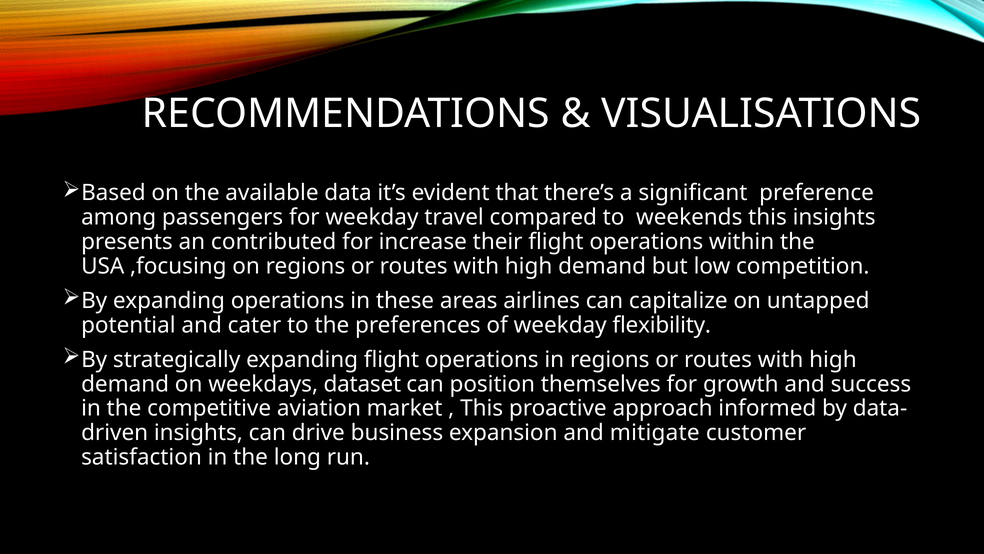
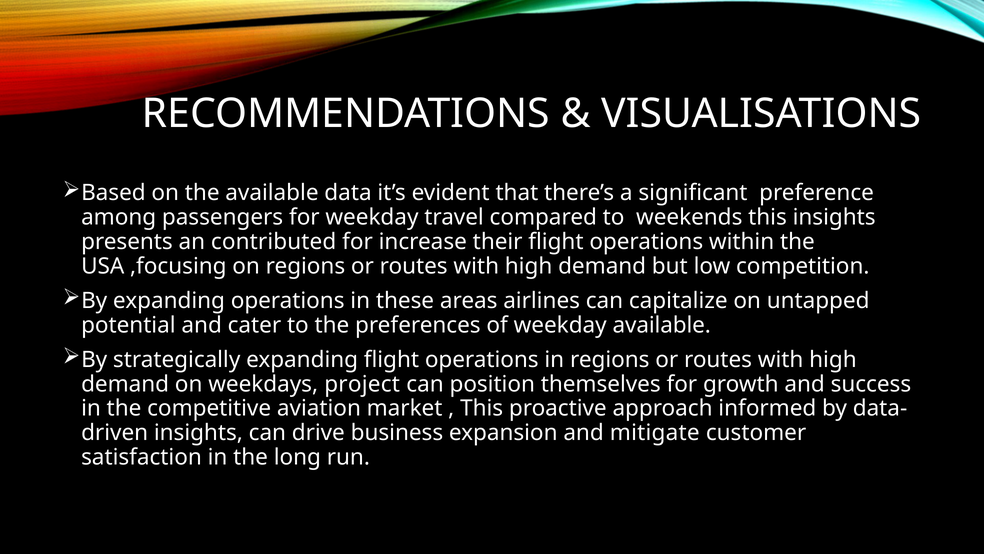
weekday flexibility: flexibility -> available
dataset: dataset -> project
